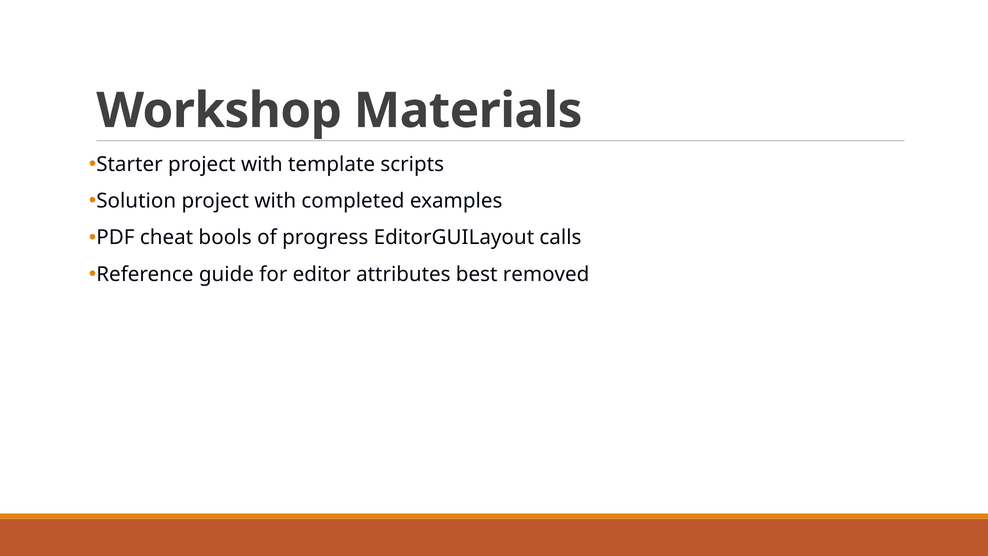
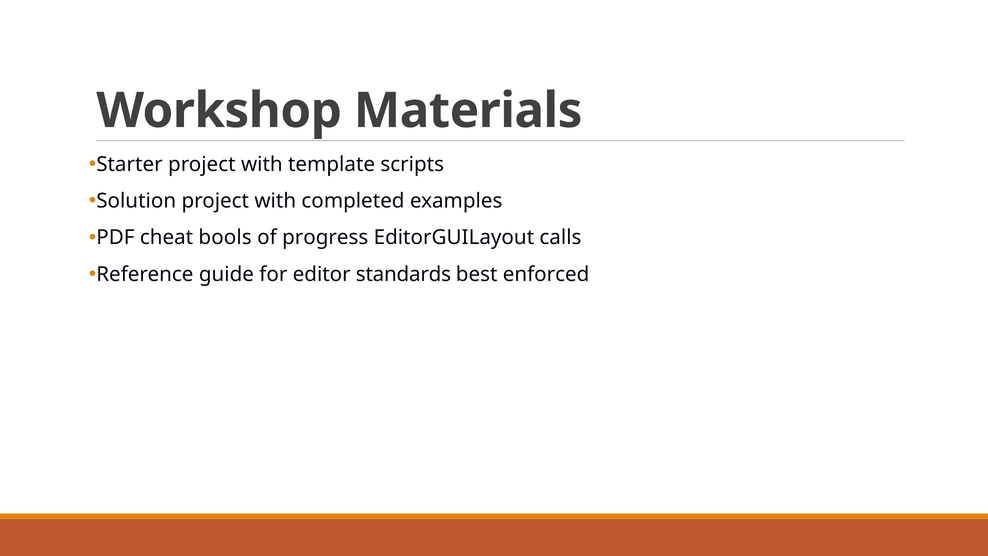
attributes: attributes -> standards
removed: removed -> enforced
